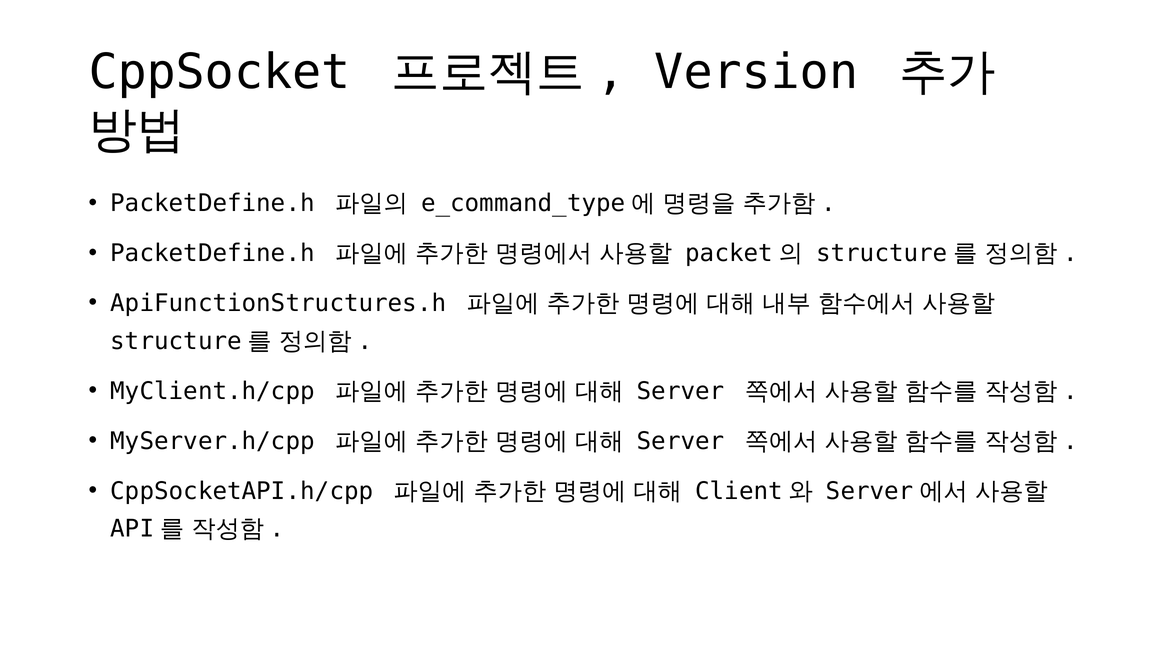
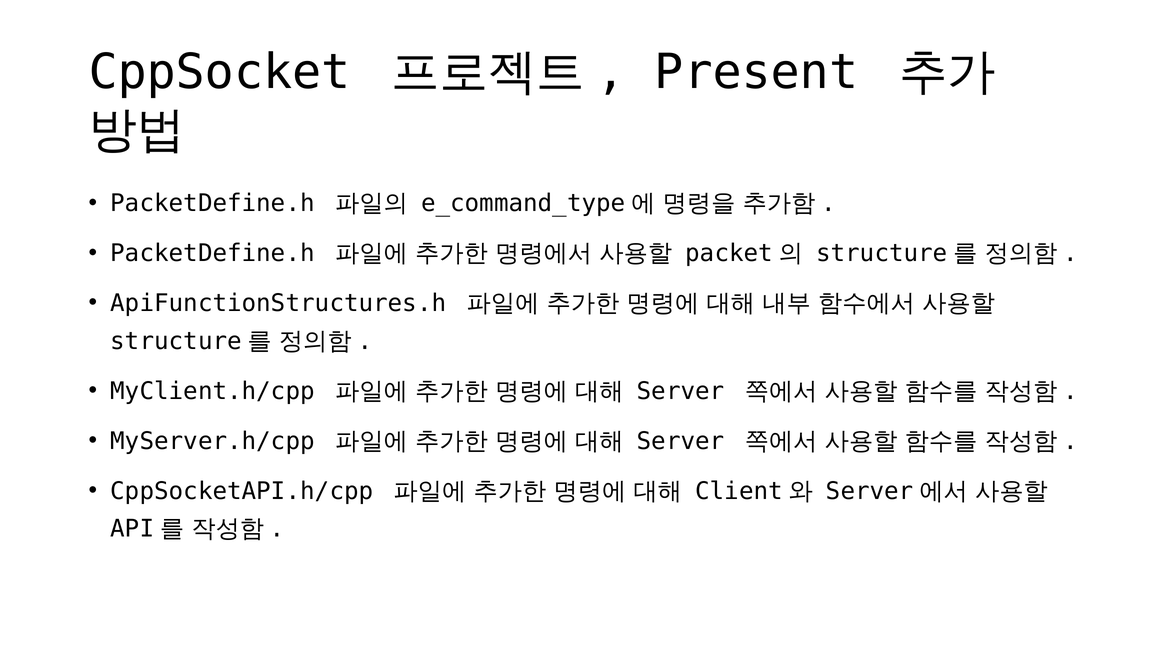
Version: Version -> Present
